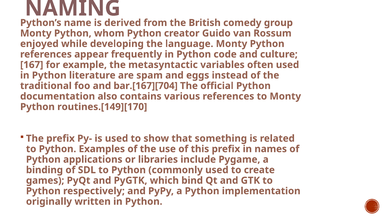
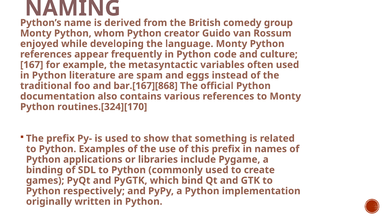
bar.[167][704: bar.[167][704 -> bar.[167][868
routines.[149][170: routines.[149][170 -> routines.[324][170
